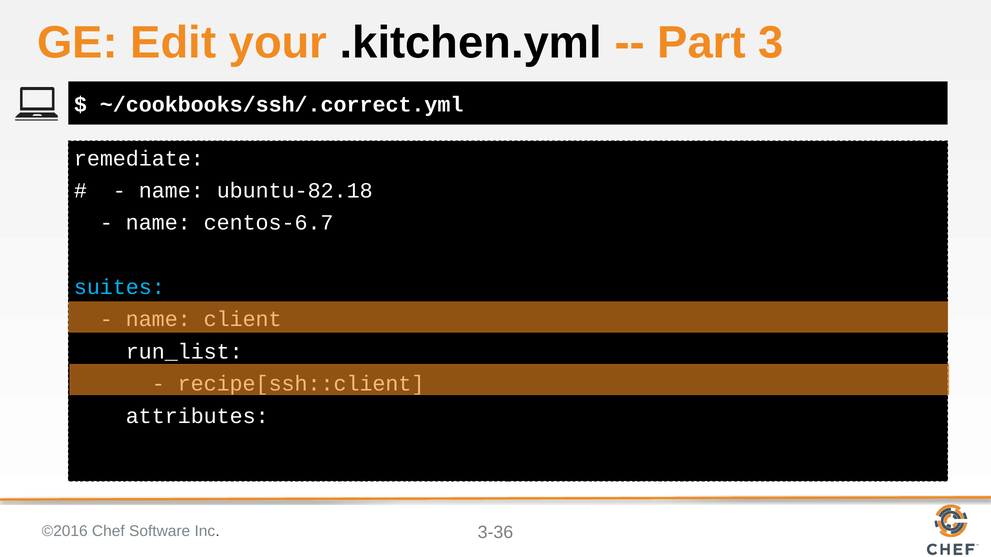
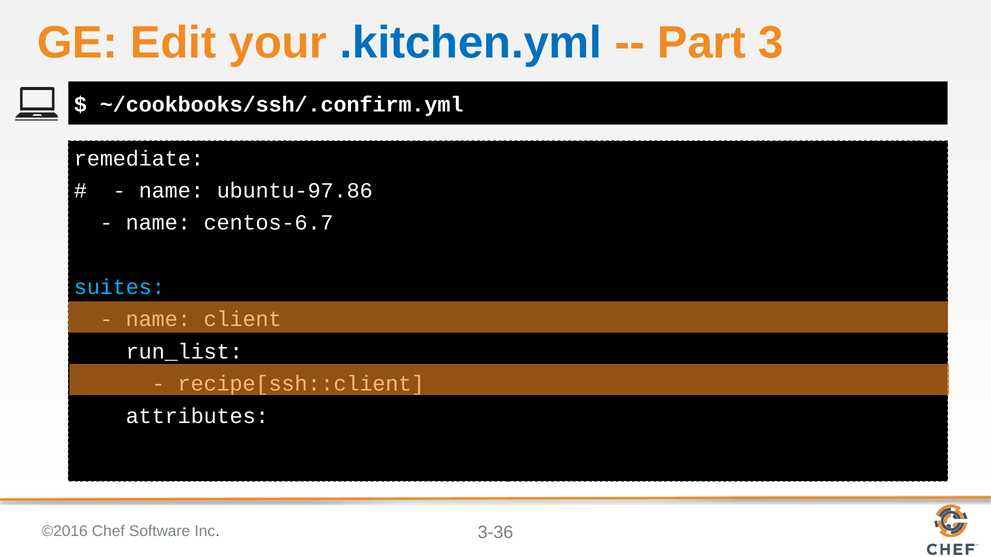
.kitchen.yml colour: black -> blue
~/cookbooks/ssh/.correct.yml: ~/cookbooks/ssh/.correct.yml -> ~/cookbooks/ssh/.confirm.yml
ubuntu-82.18: ubuntu-82.18 -> ubuntu-97.86
